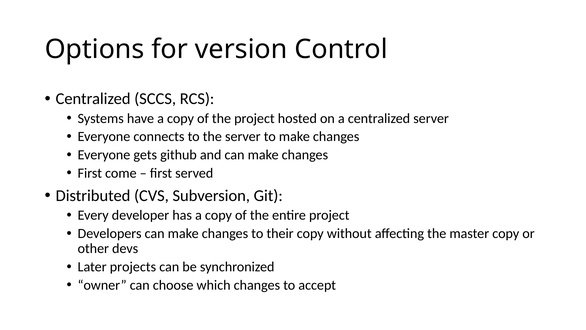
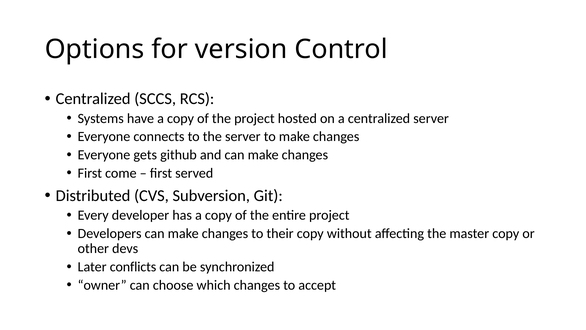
projects: projects -> conflicts
